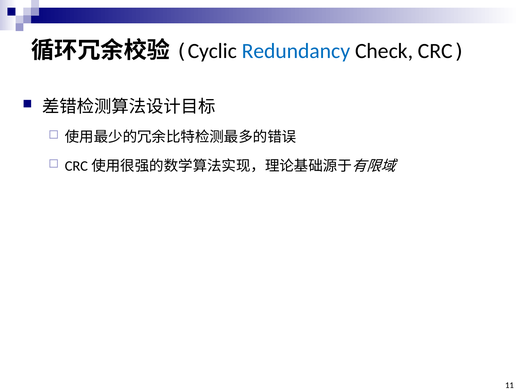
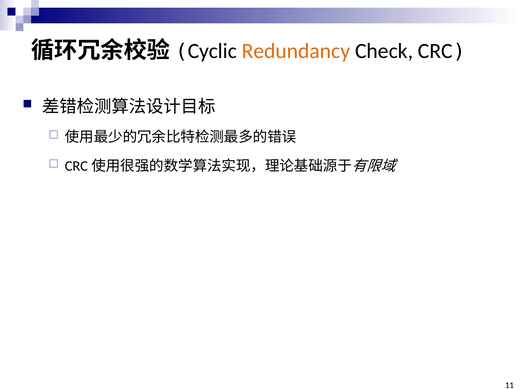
Redundancy colour: blue -> orange
